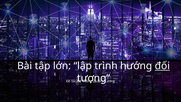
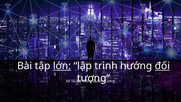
lớn underline: none -> present
